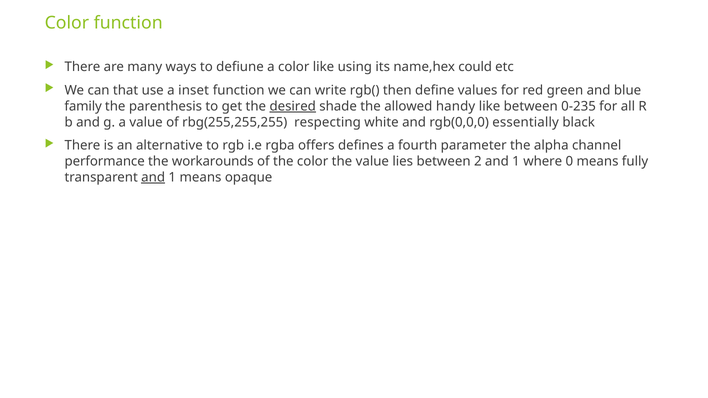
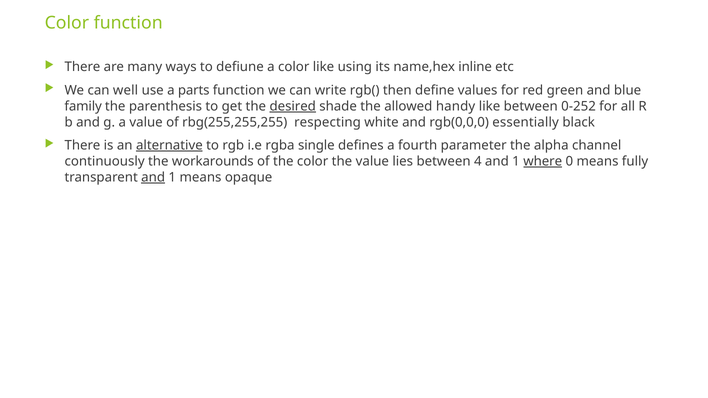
could: could -> inline
that: that -> well
inset: inset -> parts
0-235: 0-235 -> 0-252
alternative underline: none -> present
offers: offers -> single
performance: performance -> continuously
2: 2 -> 4
where underline: none -> present
